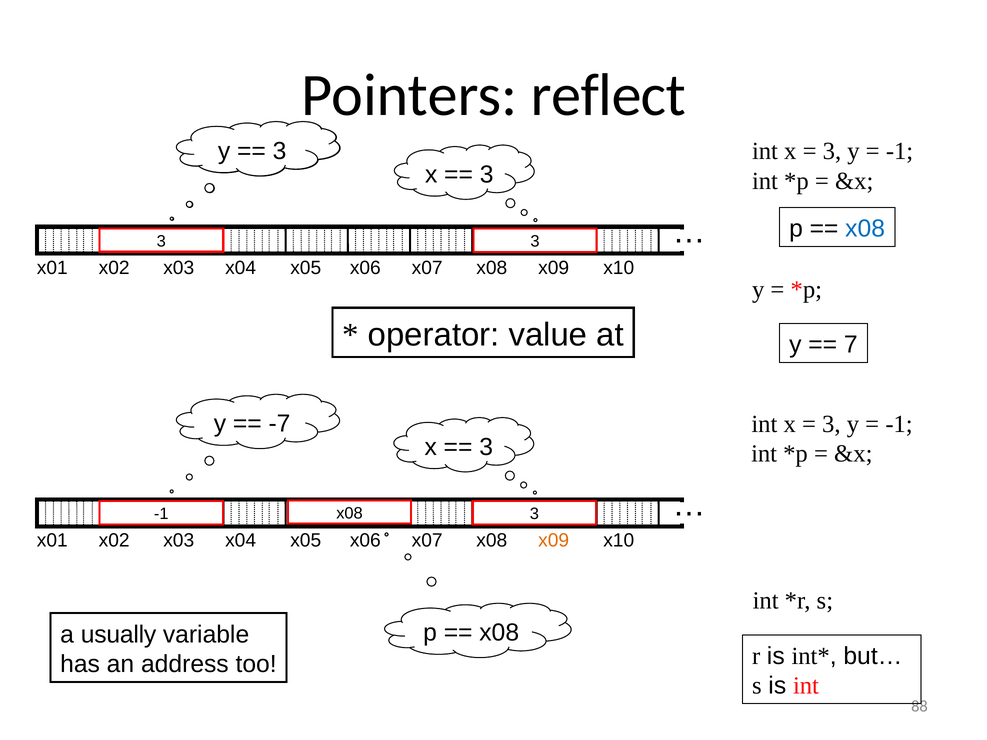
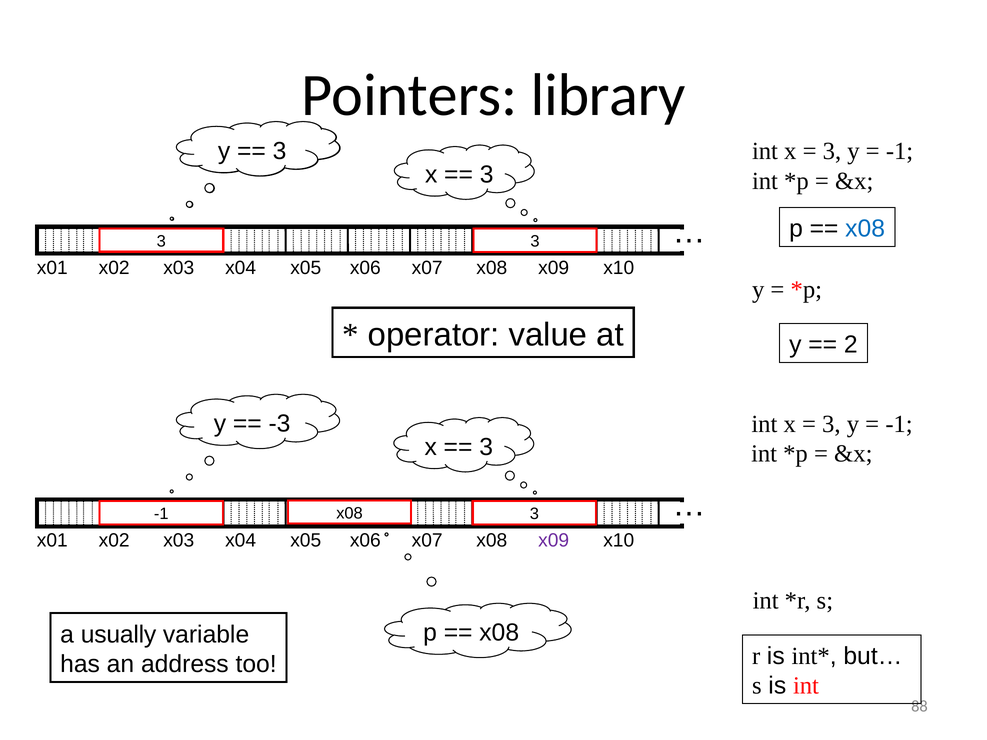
reflect: reflect -> library
7: 7 -> 2
-7: -7 -> -3
x09 at (554, 541) colour: orange -> purple
